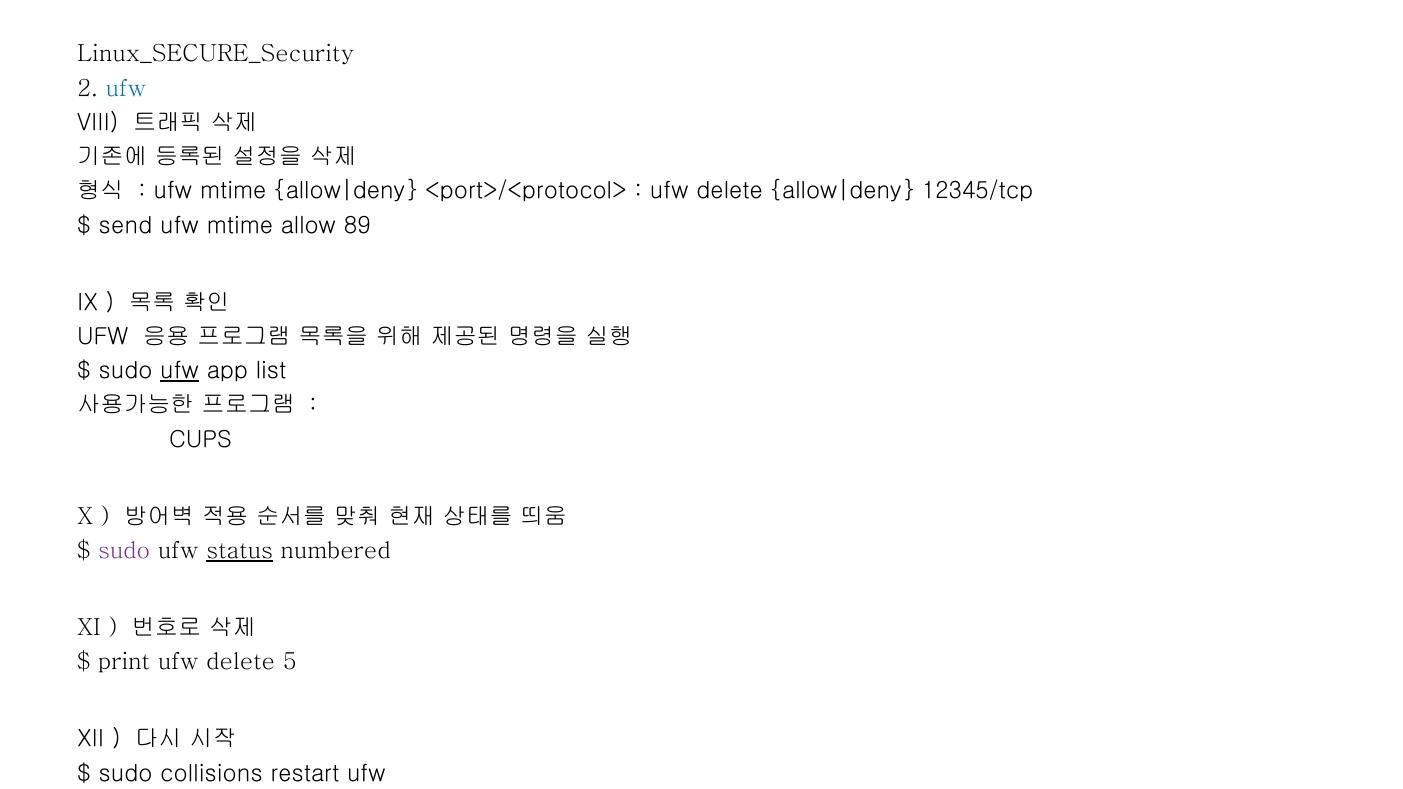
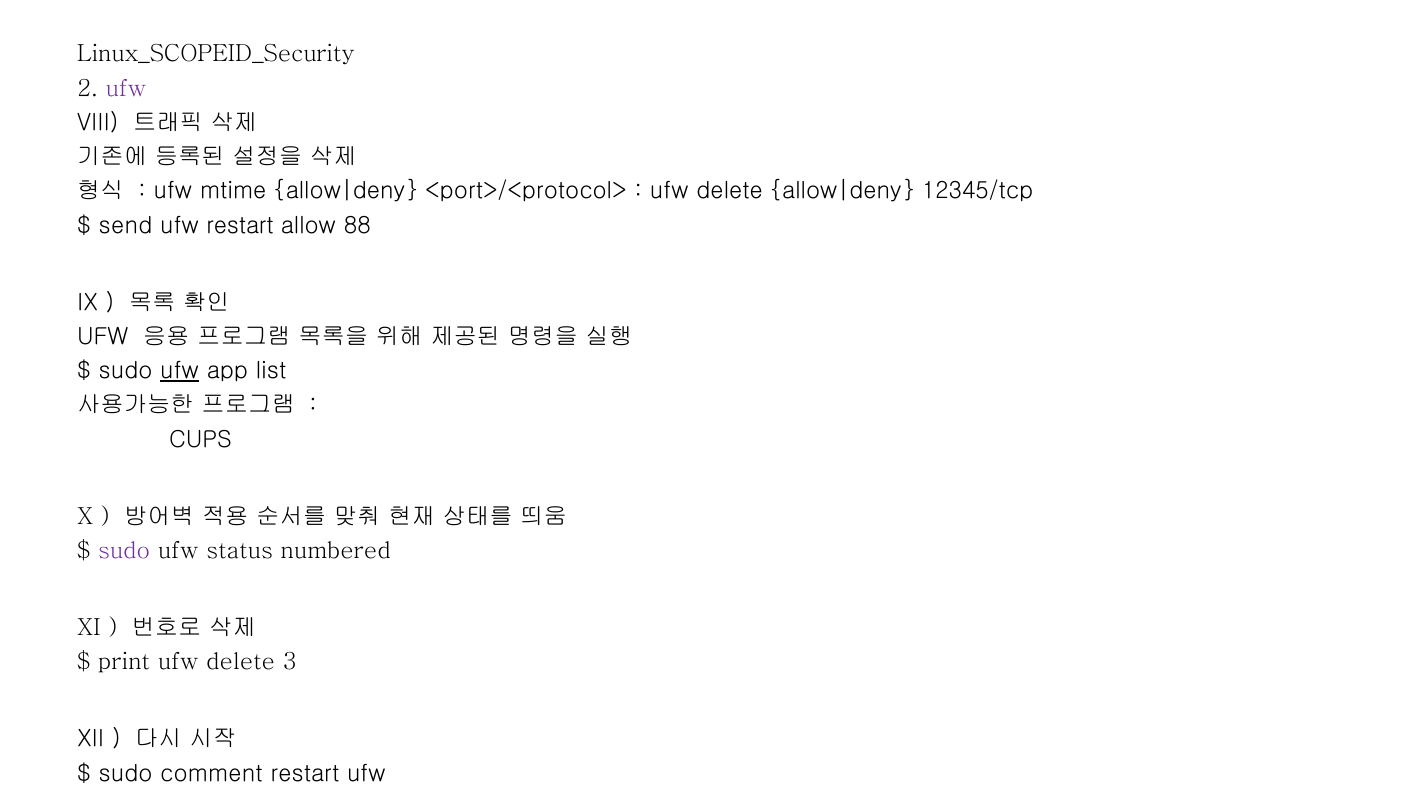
Linux_SECURE_Security: Linux_SECURE_Security -> Linux_SCOPEID_Security
ufw at (126, 88) colour: blue -> purple
mtime at (240, 225): mtime -> restart
89: 89 -> 88
status underline: present -> none
5: 5 -> 3
collisions: collisions -> comment
